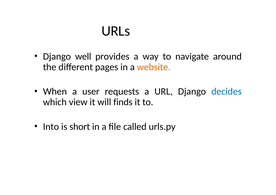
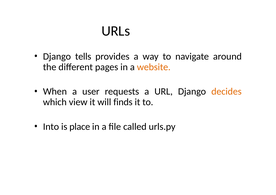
well: well -> tells
decides colour: blue -> orange
short: short -> place
